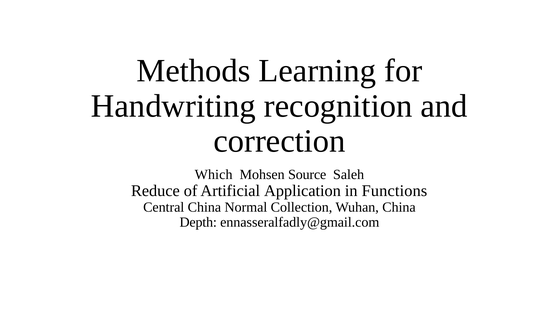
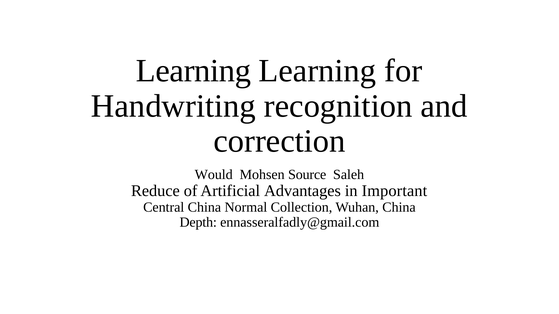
Methods at (193, 71): Methods -> Learning
Which: Which -> Would
Application: Application -> Advantages
Functions: Functions -> Important
